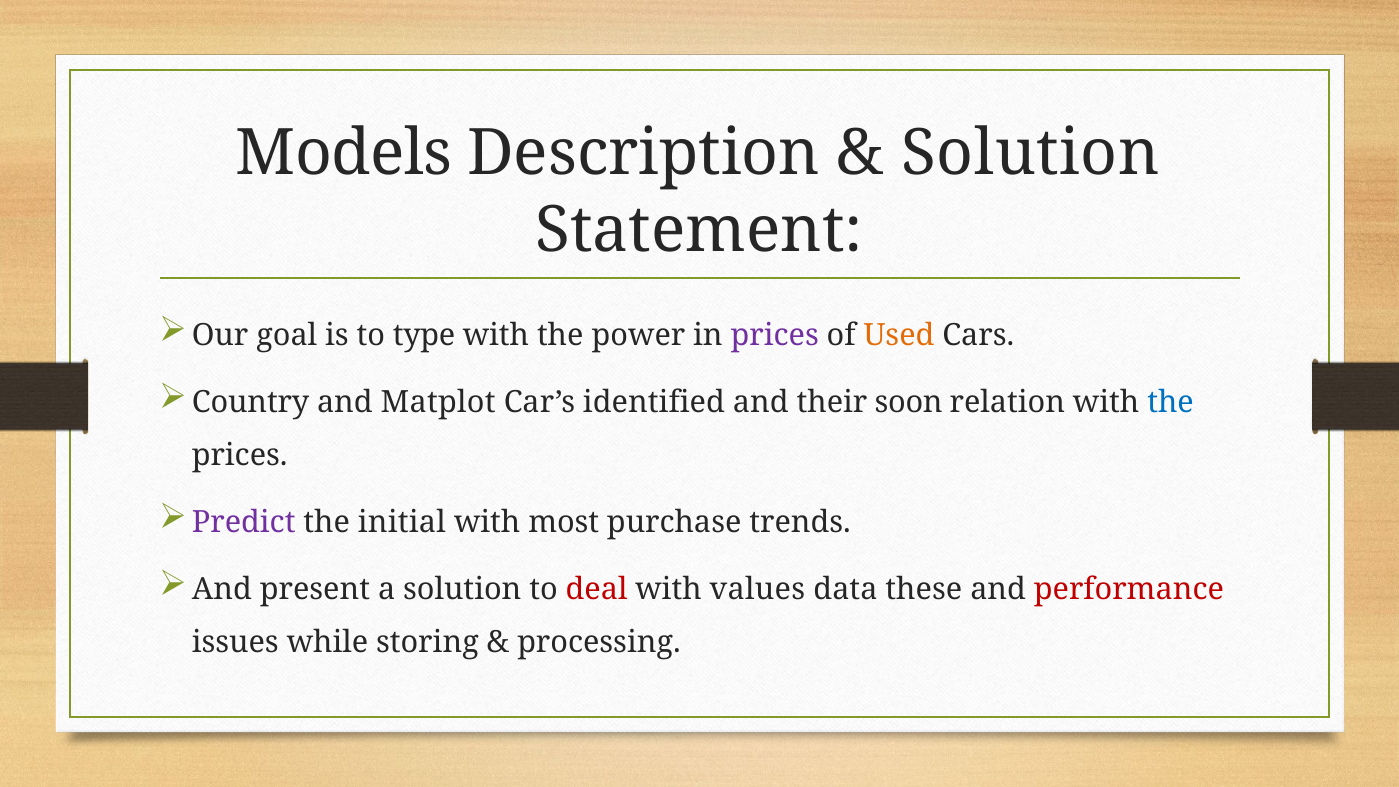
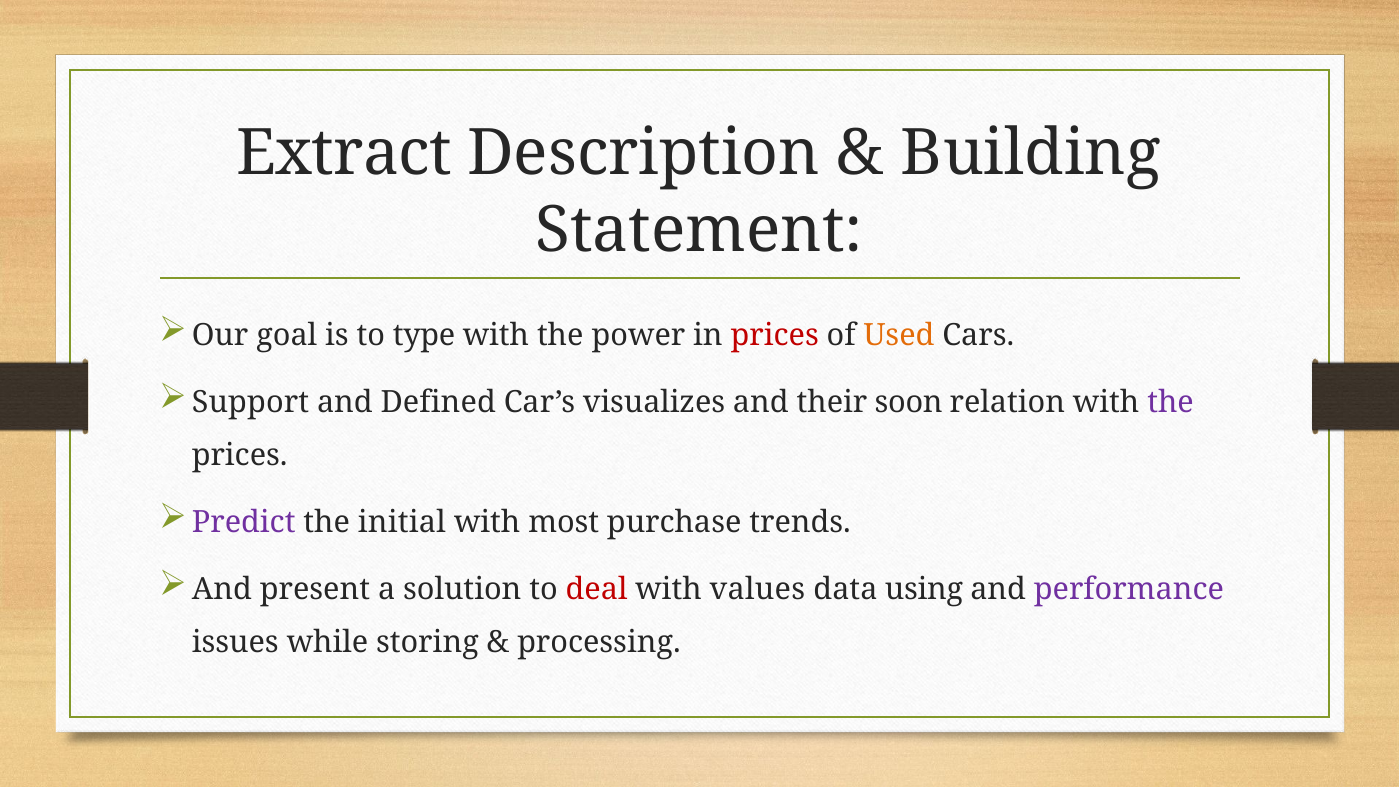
Models: Models -> Extract
Solution at (1031, 153): Solution -> Building
prices at (775, 335) colour: purple -> red
Country: Country -> Support
Matplot: Matplot -> Defined
identified: identified -> visualizes
the at (1171, 402) colour: blue -> purple
these: these -> using
performance colour: red -> purple
